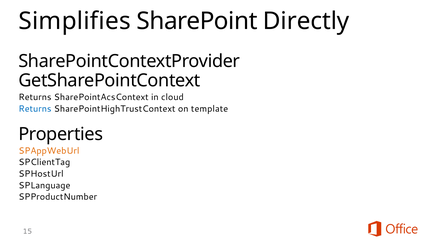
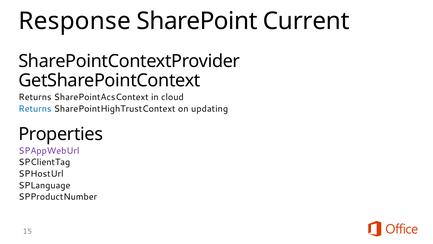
Simplifies: Simplifies -> Response
Directly: Directly -> Current
template: template -> updating
SPAppWebUrl colour: orange -> purple
